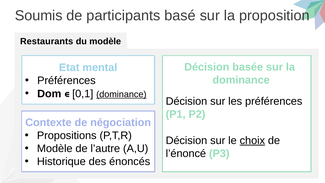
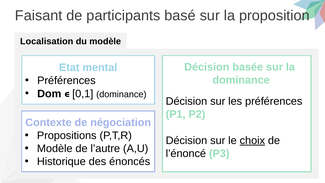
Soumis: Soumis -> Faisant
Restaurants: Restaurants -> Localisation
dominance at (121, 94) underline: present -> none
